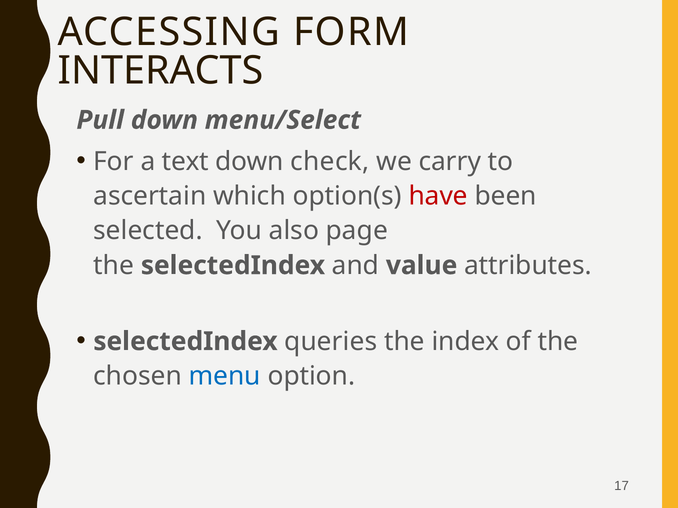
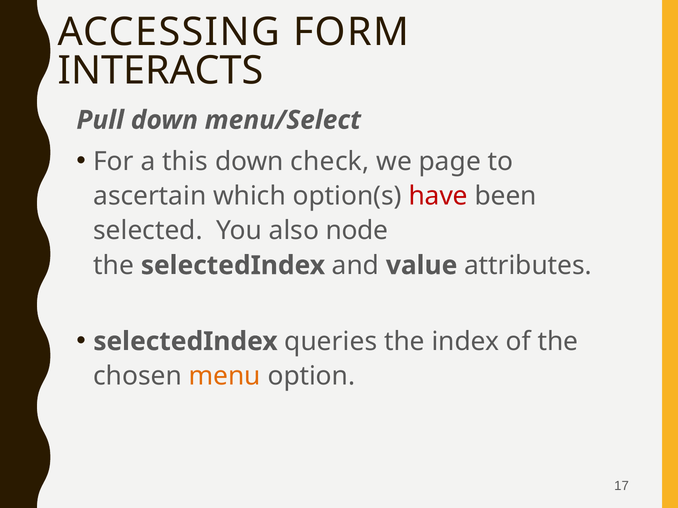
text: text -> this
carry: carry -> page
page: page -> node
menu colour: blue -> orange
